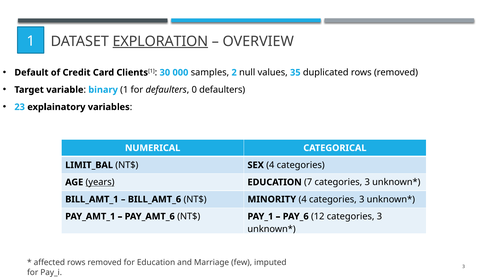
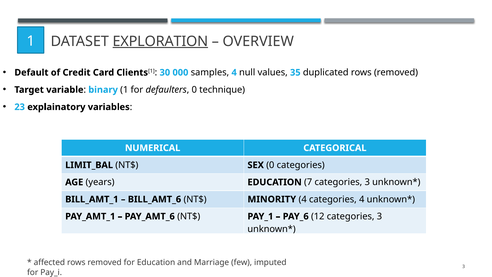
samples 2: 2 -> 4
0 defaulters: defaulters -> technique
SEX 4: 4 -> 0
years underline: present -> none
4 categories 3: 3 -> 4
